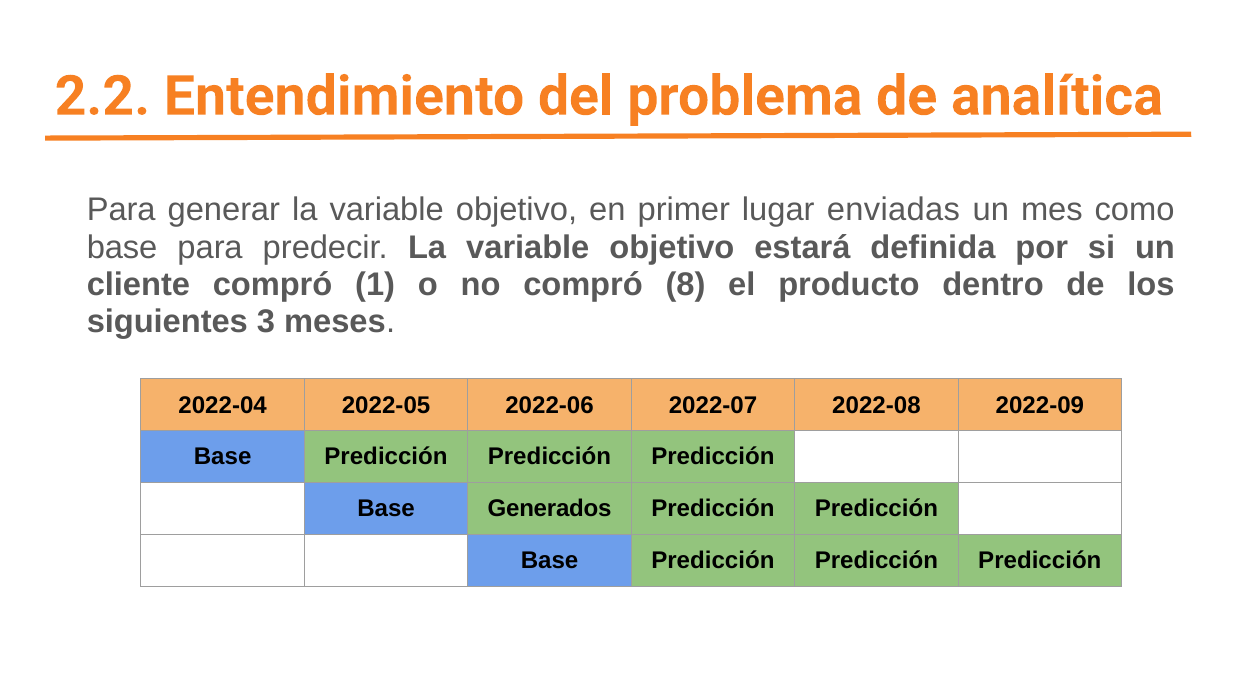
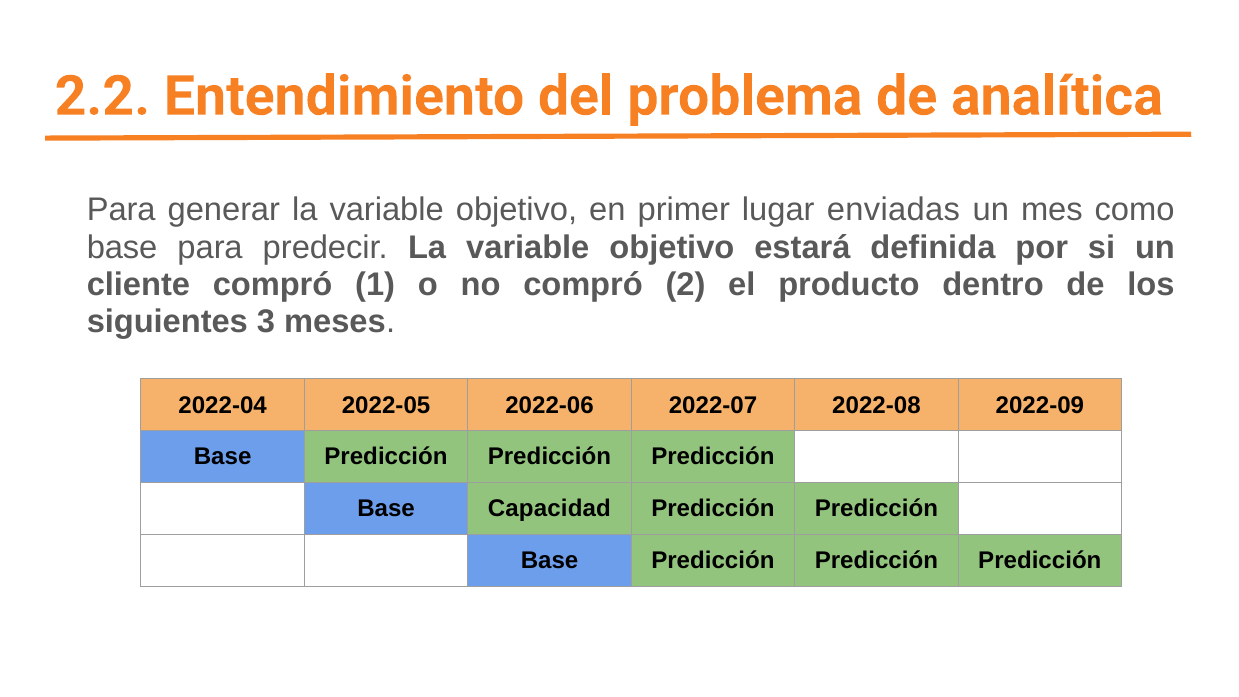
8: 8 -> 2
Generados: Generados -> Capacidad
